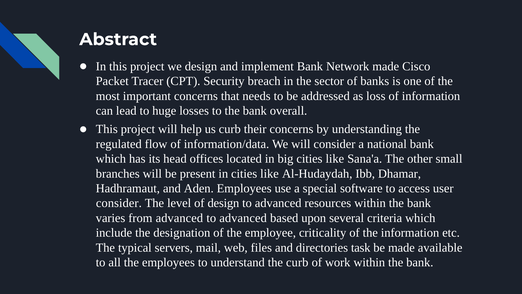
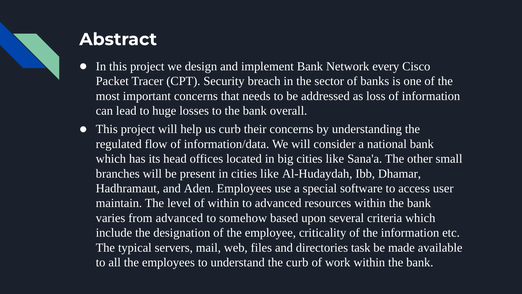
Network made: made -> every
consider at (119, 203): consider -> maintain
of design: design -> within
advanced at (243, 218): advanced -> somehow
